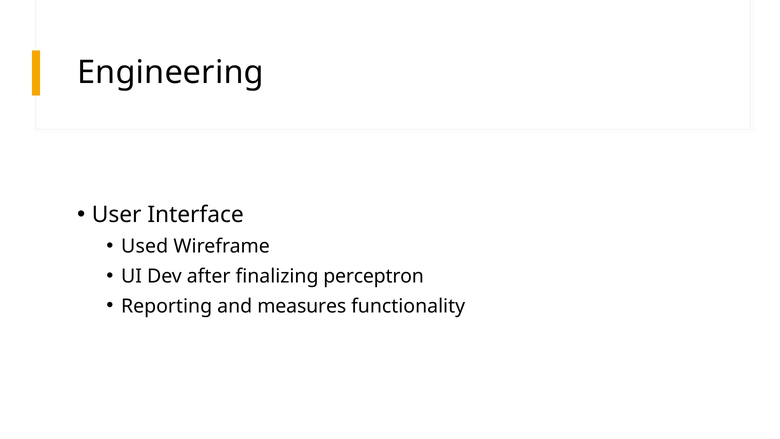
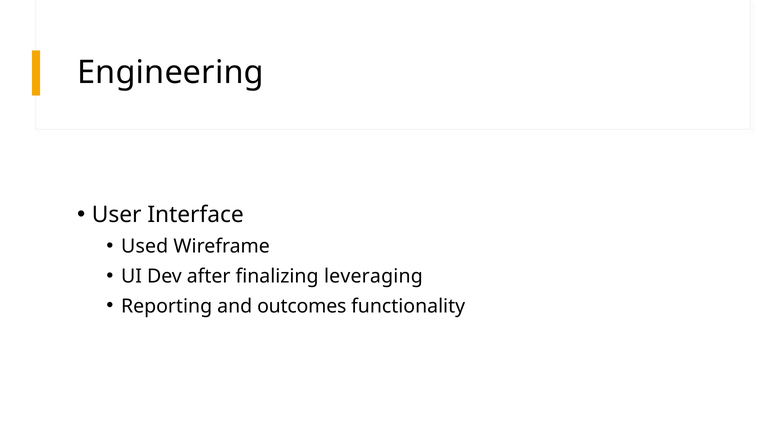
perceptron: perceptron -> leveraging
measures: measures -> outcomes
